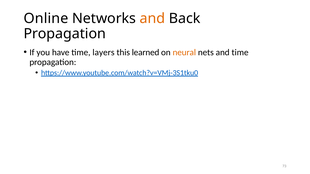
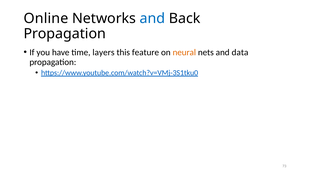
and at (152, 18) colour: orange -> blue
learned: learned -> feature
and time: time -> data
